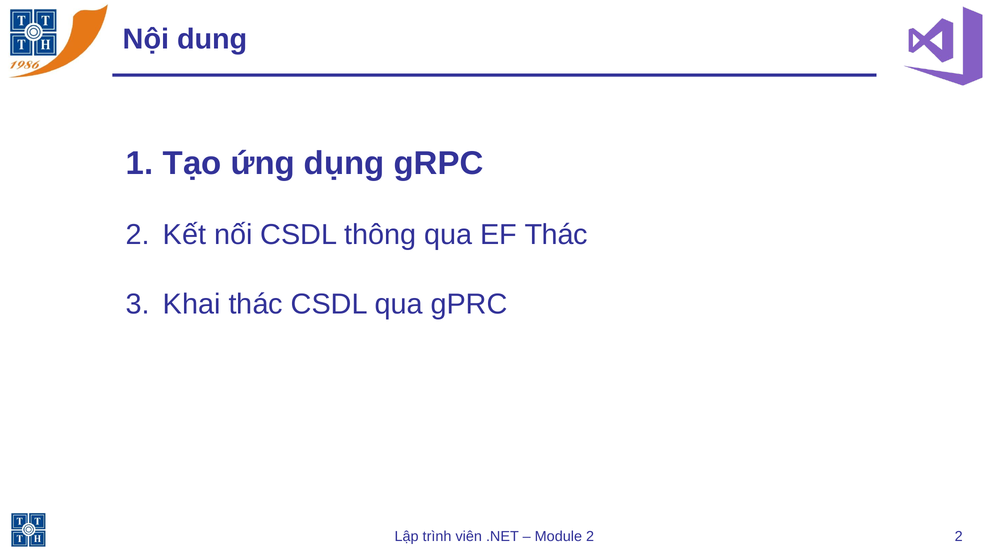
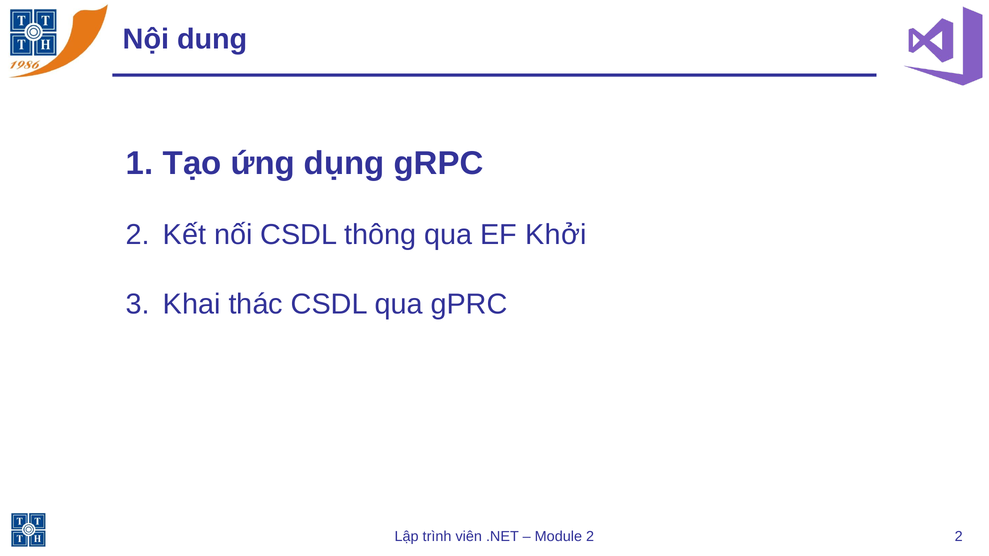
EF Thác: Thác -> Khởi
